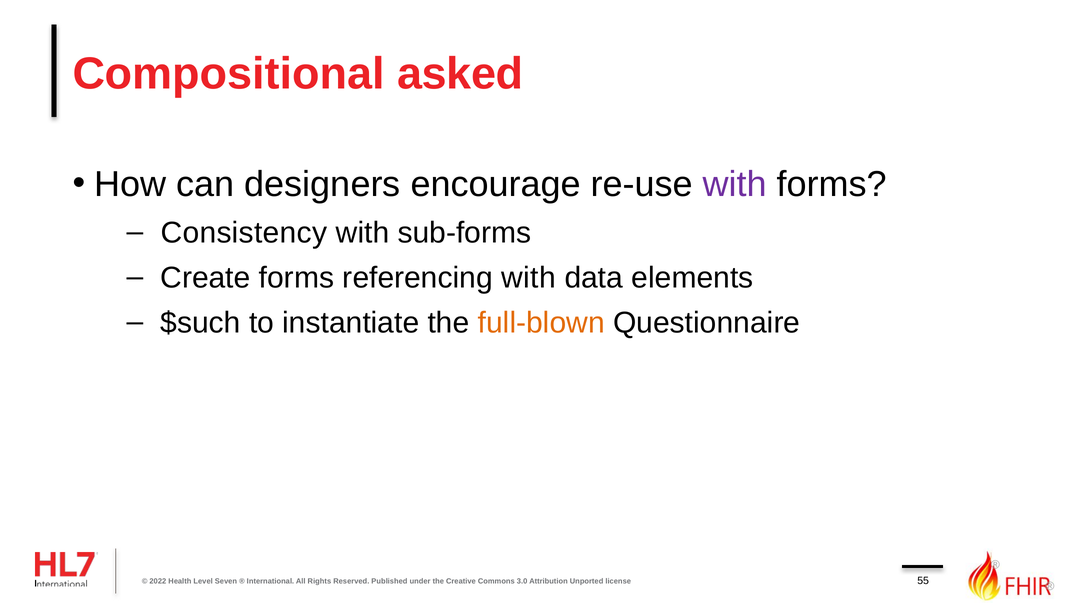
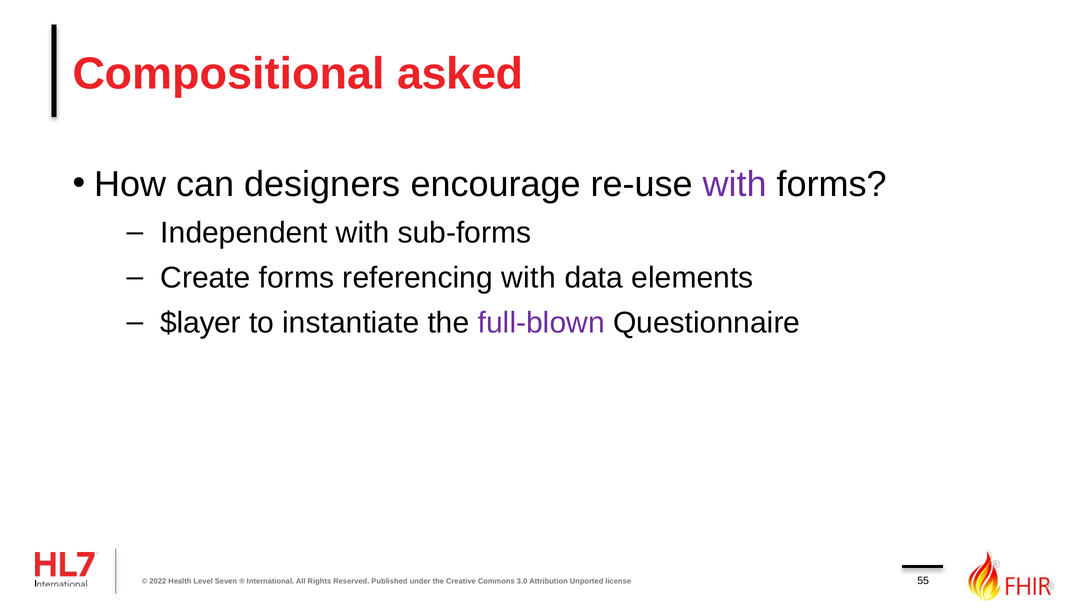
Consistency: Consistency -> Independent
$such: $such -> $layer
full-blown colour: orange -> purple
